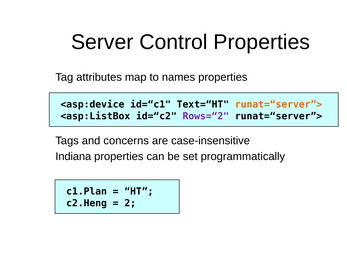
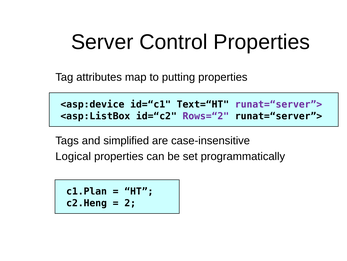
names: names -> putting
runat=“server”> at (279, 104) colour: orange -> purple
concerns: concerns -> simplified
Indiana: Indiana -> Logical
